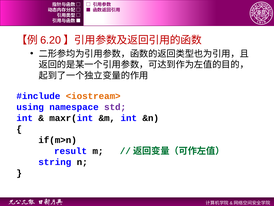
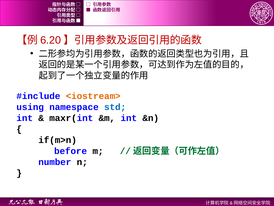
std colour: purple -> blue
result: result -> before
string: string -> number
